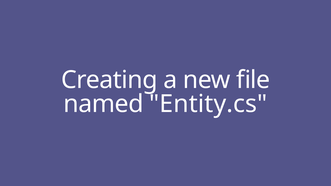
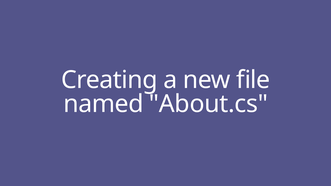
Entity.cs: Entity.cs -> About.cs
